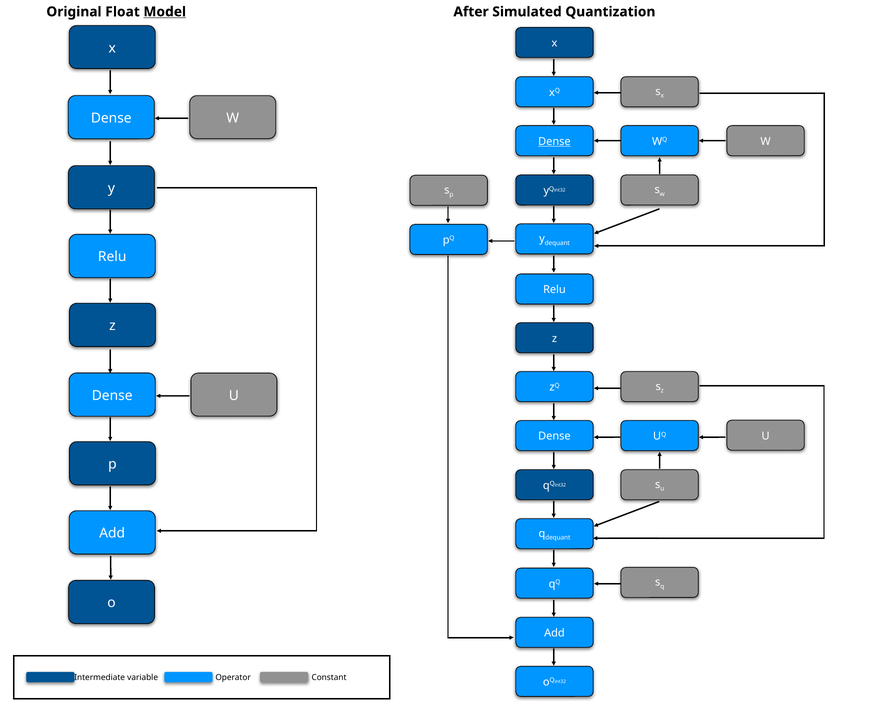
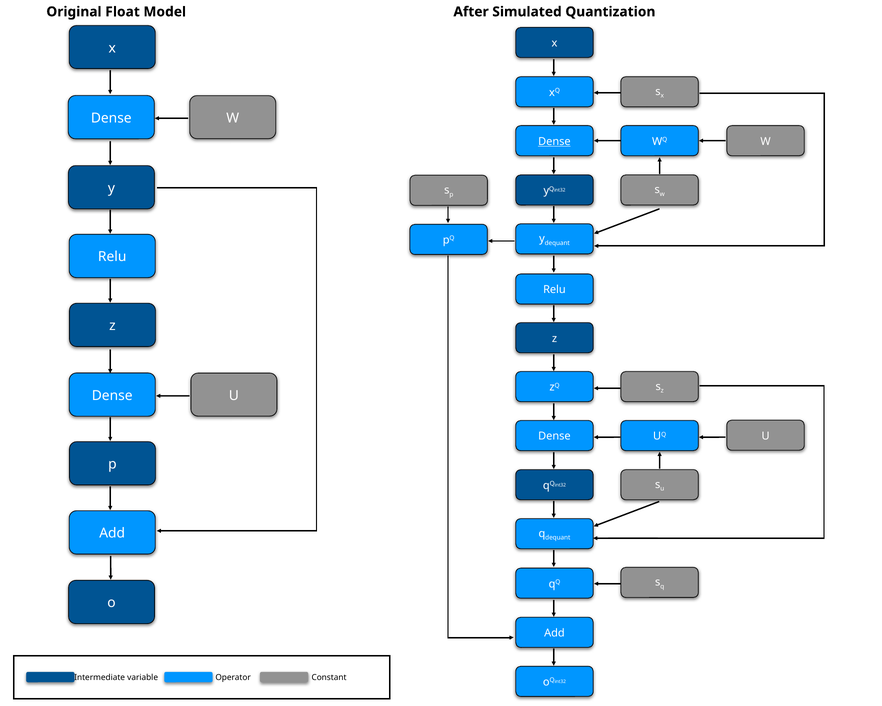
Model underline: present -> none
